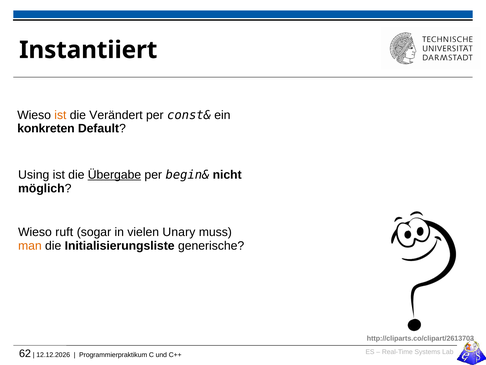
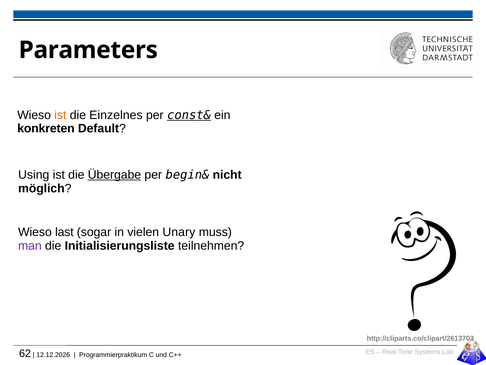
Instantiiert: Instantiiert -> Parameters
Verändert: Verändert -> Einzelnes
const& underline: none -> present
ruft: ruft -> last
man colour: orange -> purple
generische: generische -> teilnehmen
